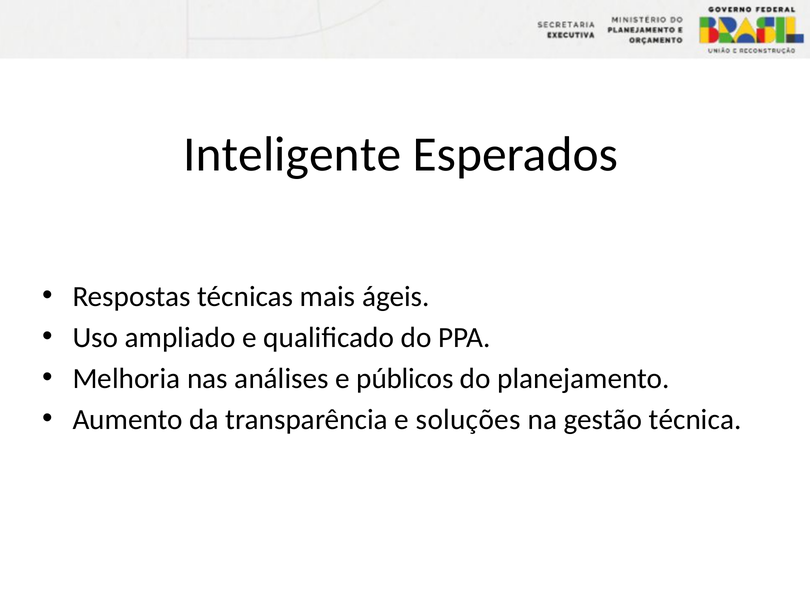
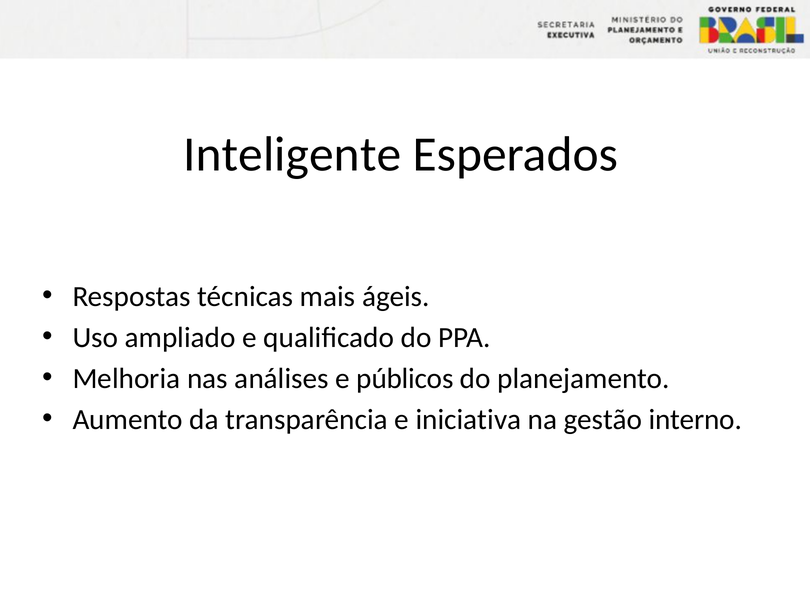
soluções: soluções -> iniciativa
técnica: técnica -> interno
